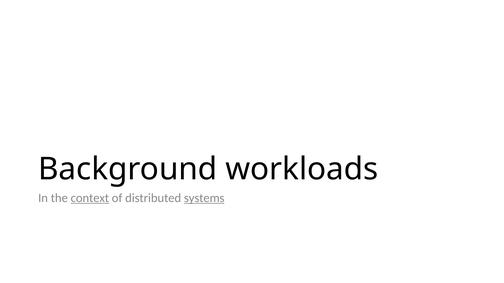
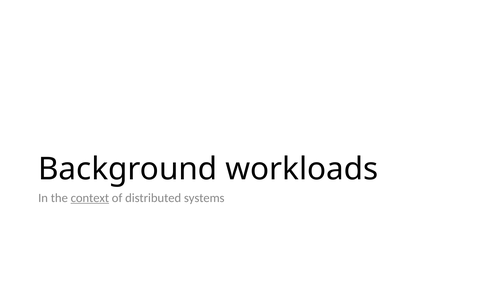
systems underline: present -> none
